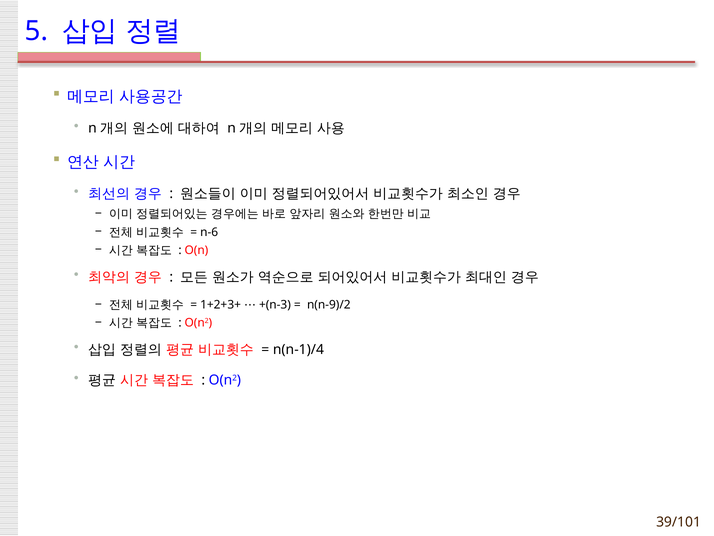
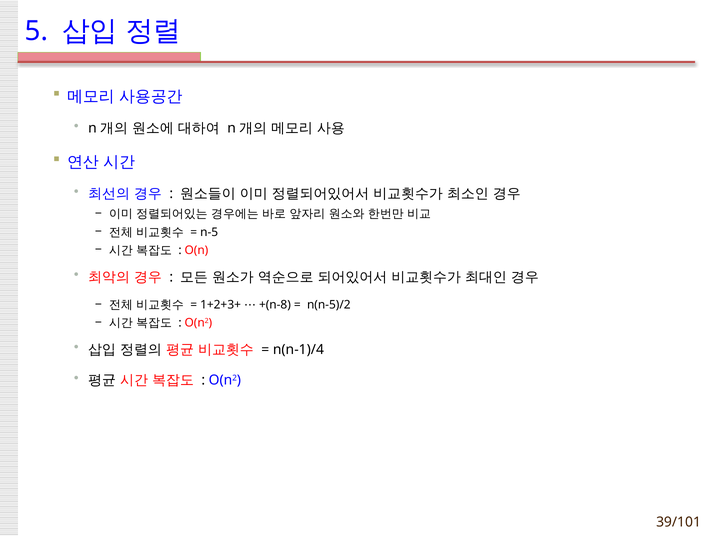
n-6: n-6 -> n-5
+(n-3: +(n-3 -> +(n-8
n(n-9)/2: n(n-9)/2 -> n(n-5)/2
